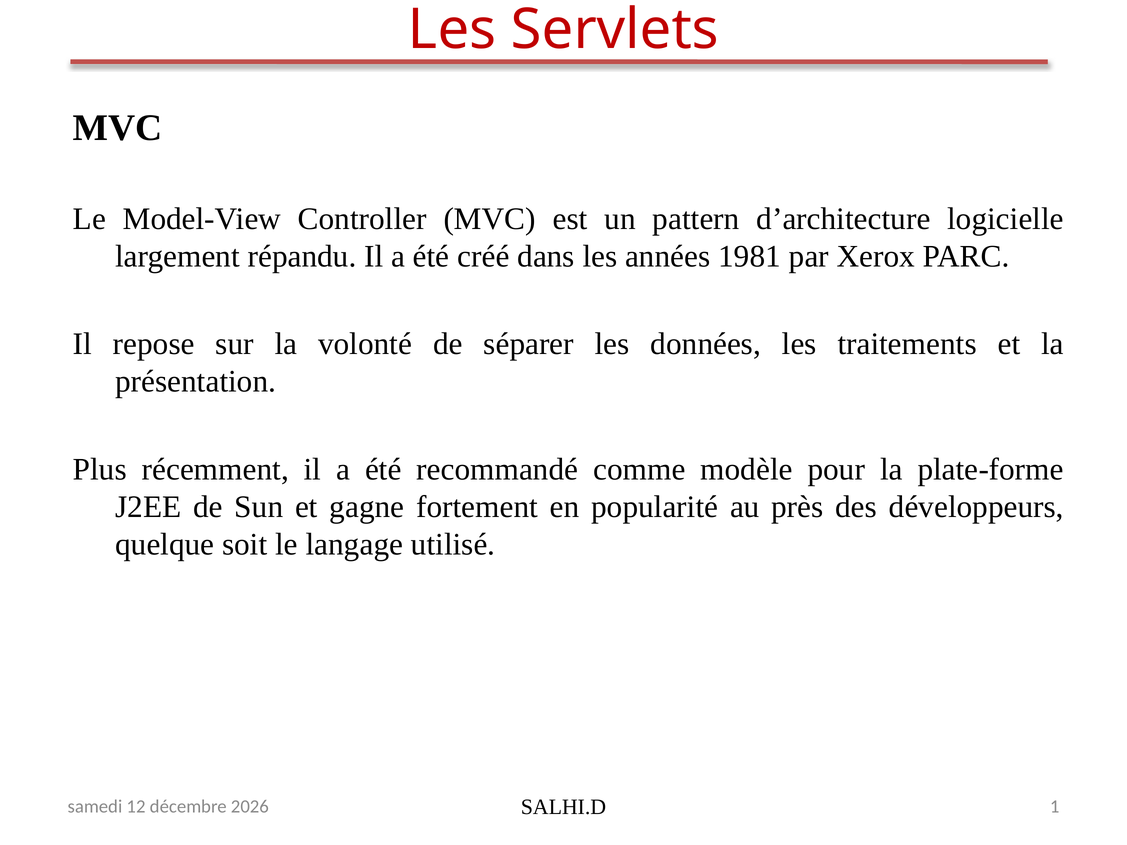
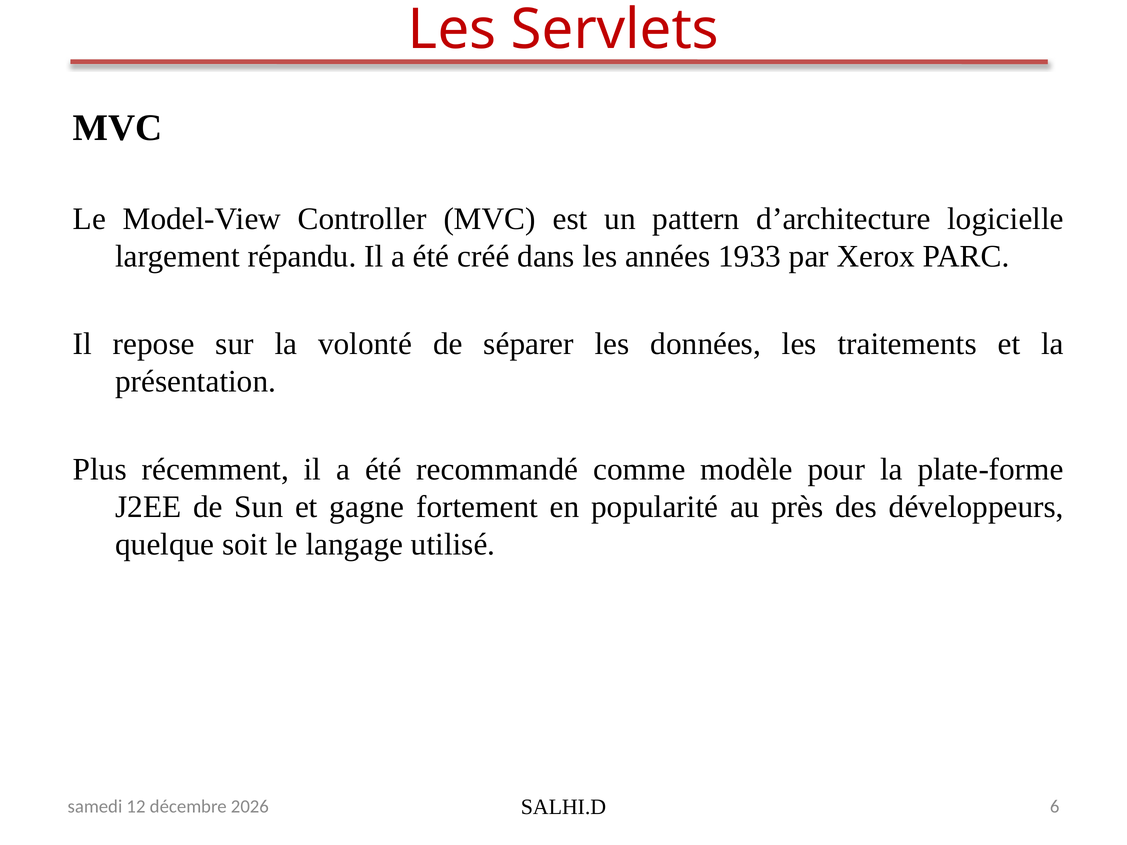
1981: 1981 -> 1933
1: 1 -> 6
